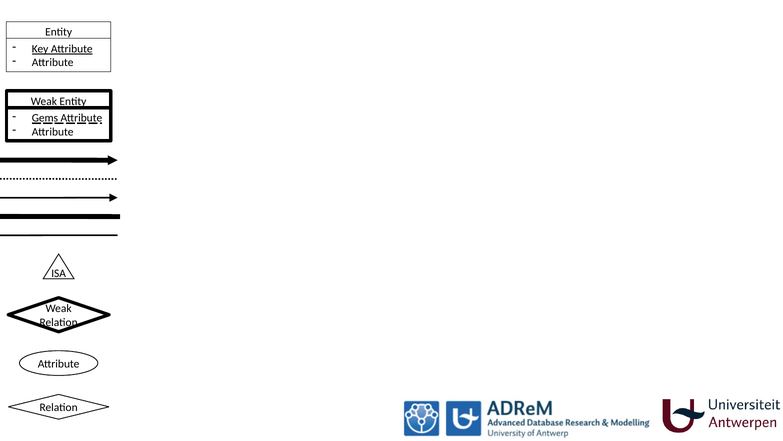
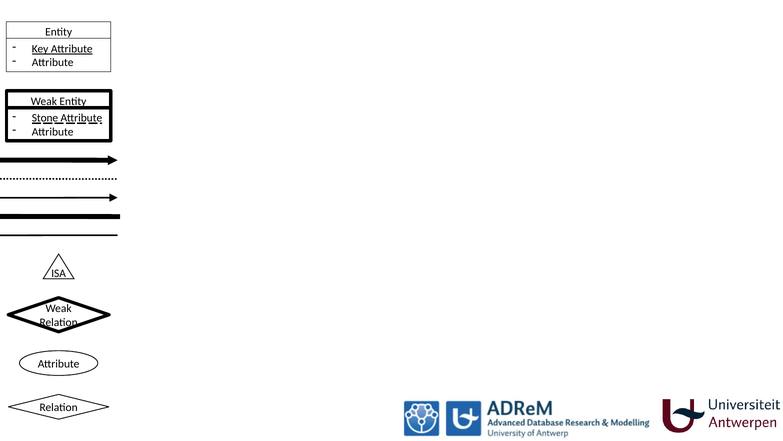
Gems: Gems -> Stone
